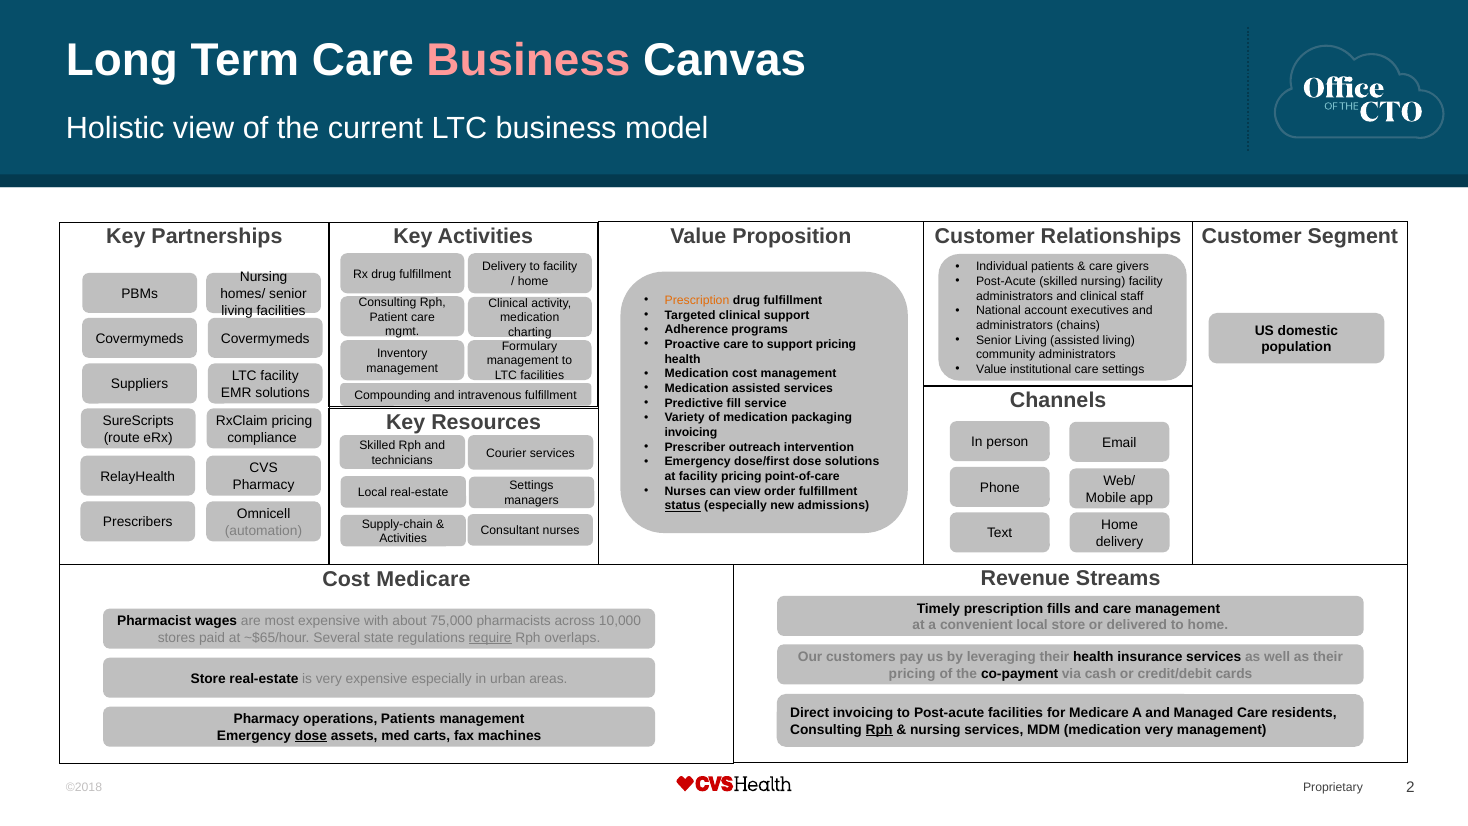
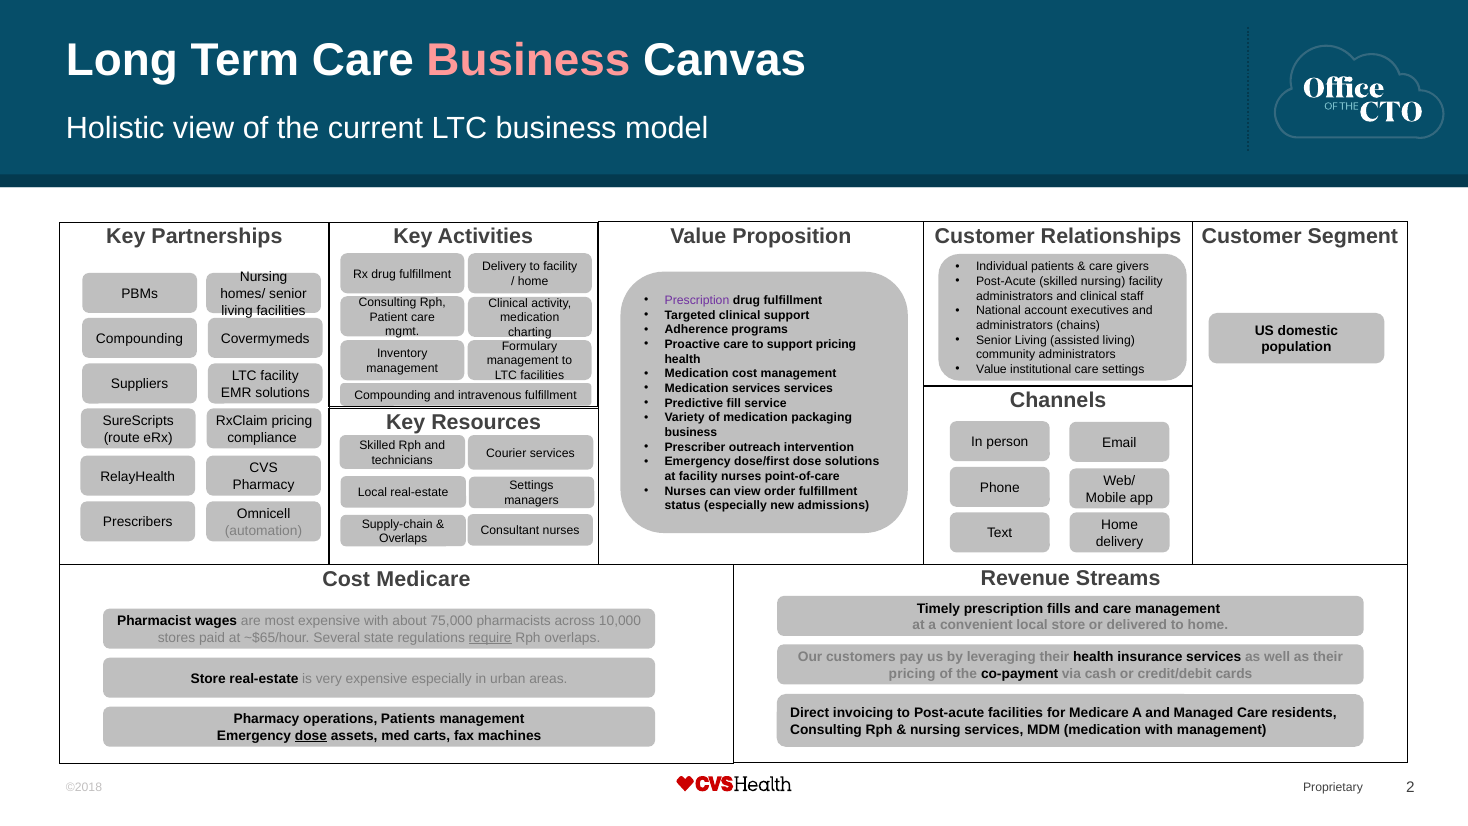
Prescription at (697, 301) colour: orange -> purple
Covermymeds at (139, 339): Covermymeds -> Compounding
Medication assisted: assisted -> services
invoicing at (691, 432): invoicing -> business
facility pricing: pricing -> nurses
status underline: present -> none
Activities at (403, 539): Activities -> Overlaps
Rph at (879, 729) underline: present -> none
medication very: very -> with
